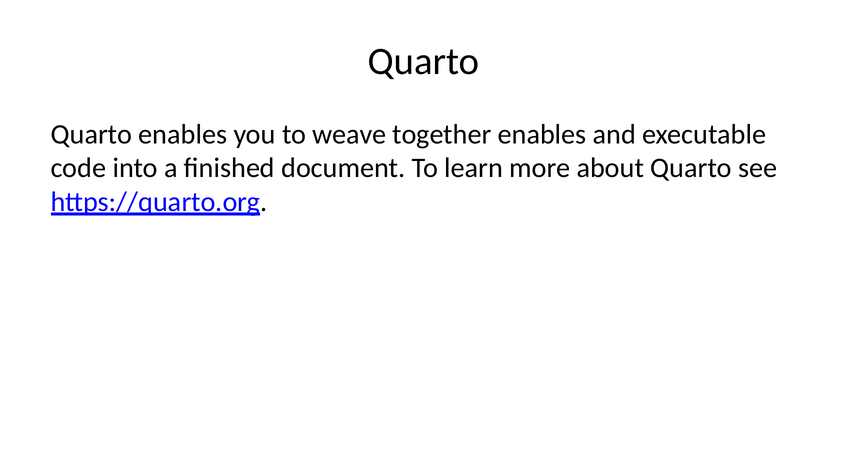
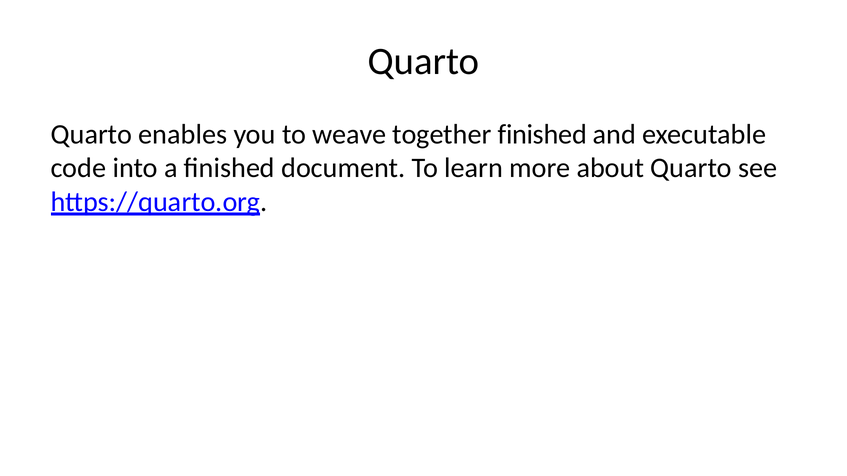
together enables: enables -> finished
